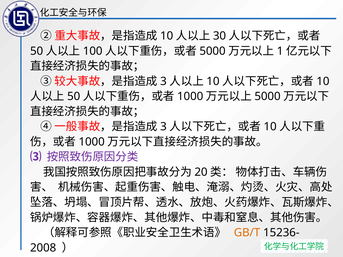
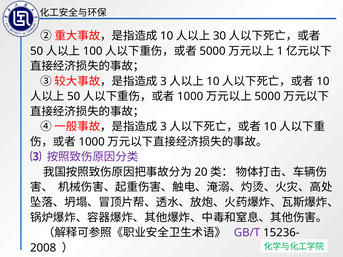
GB/T colour: orange -> purple
